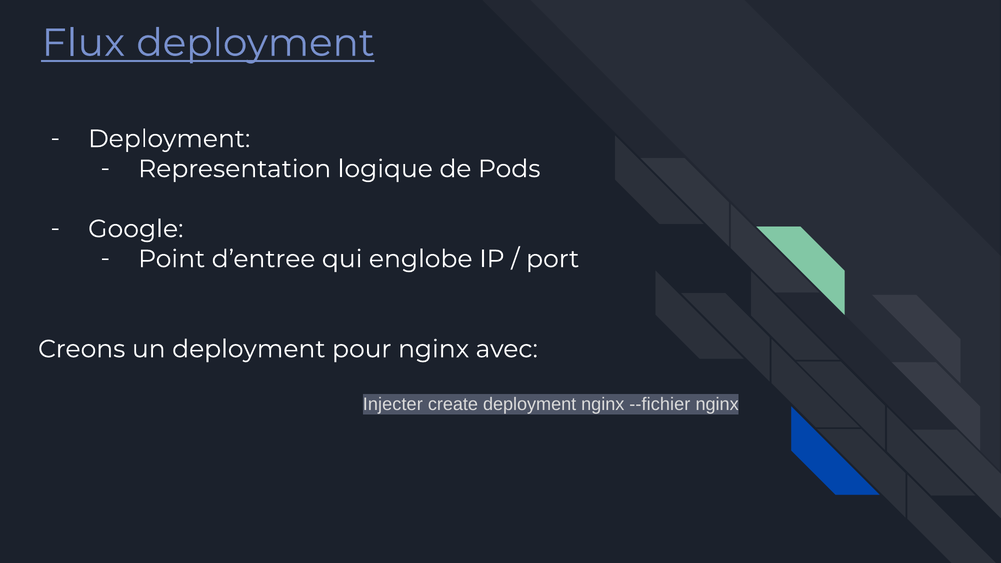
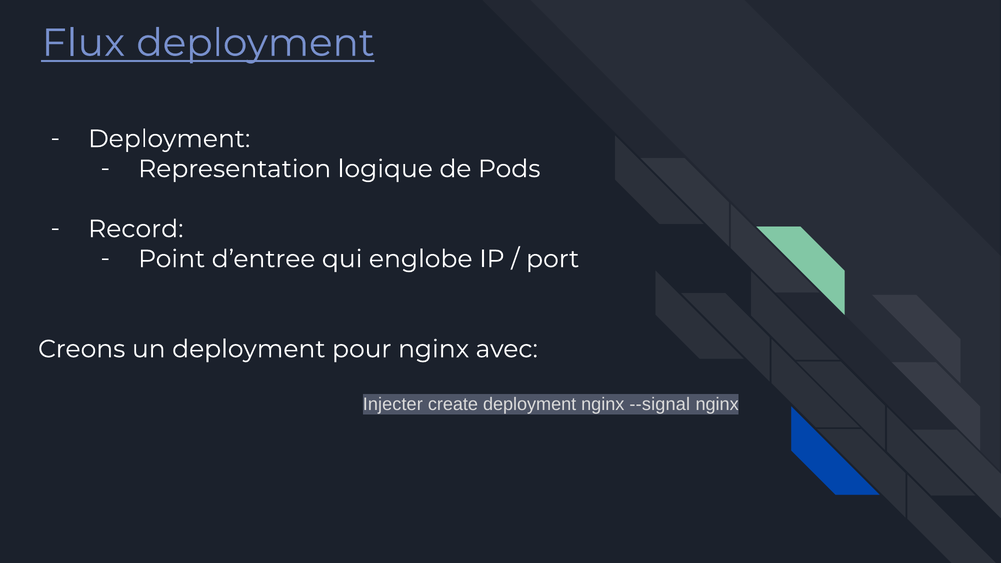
Google: Google -> Record
--fichier: --fichier -> --signal
